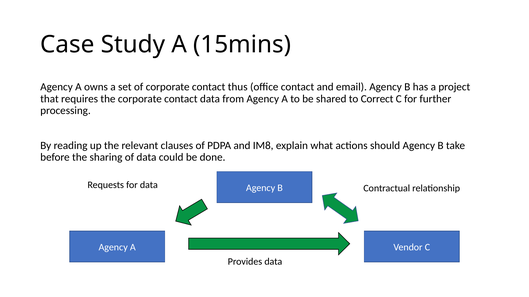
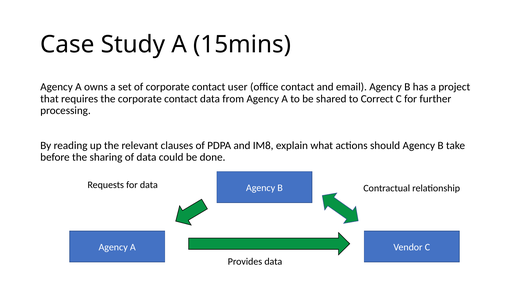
thus: thus -> user
